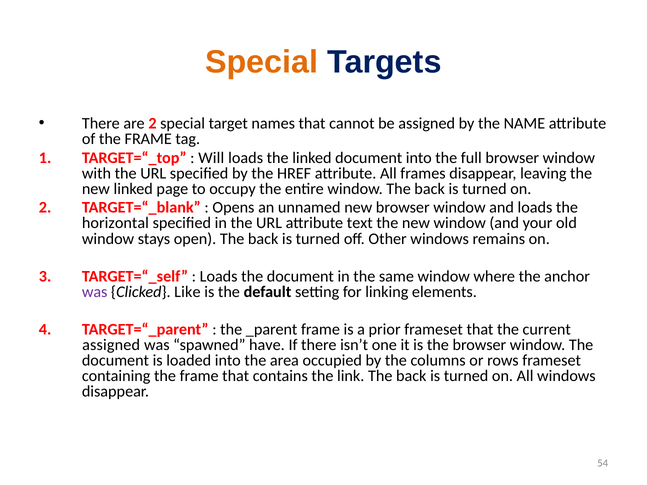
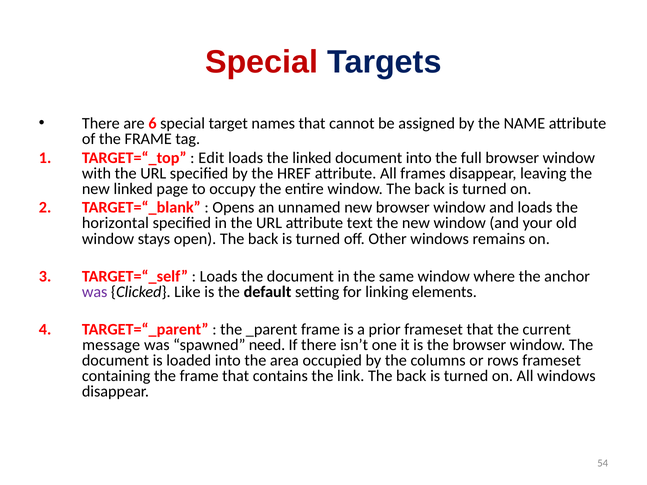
Special at (262, 62) colour: orange -> red
are 2: 2 -> 6
Will: Will -> Edit
assigned at (111, 345): assigned -> message
have: have -> need
